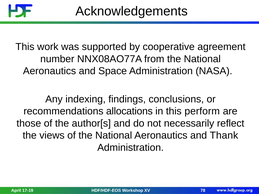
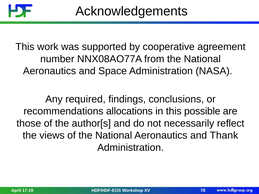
indexing: indexing -> required
perform: perform -> possible
